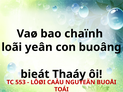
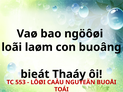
chaïnh: chaïnh -> ngöôøi
yeân: yeân -> laøm
